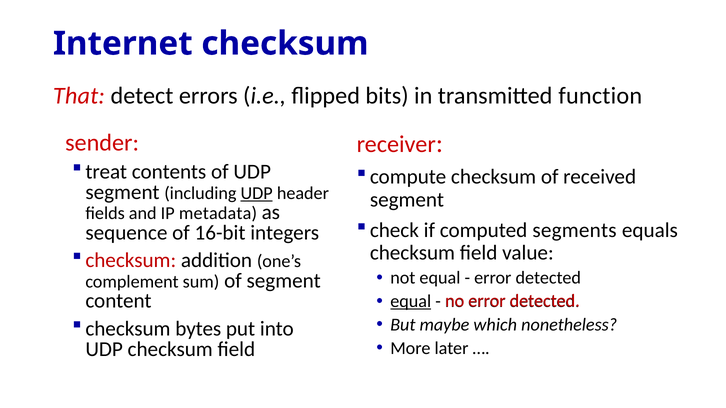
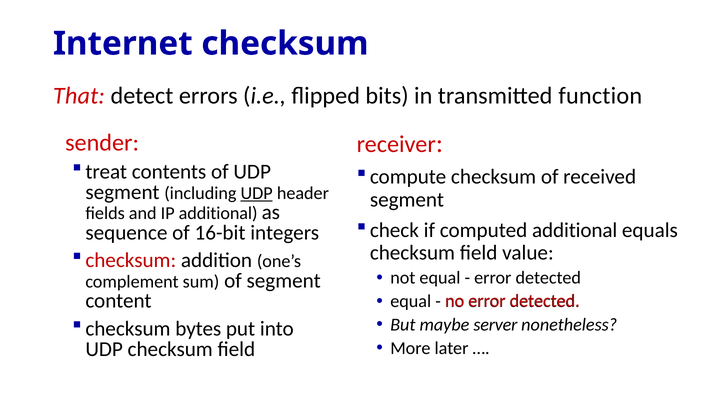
IP metadata: metadata -> additional
computed segments: segments -> additional
equal at (411, 302) underline: present -> none
which: which -> server
